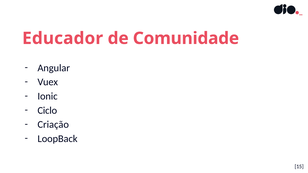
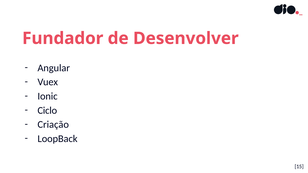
Educador: Educador -> Fundador
Comunidade: Comunidade -> Desenvolver
